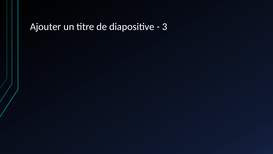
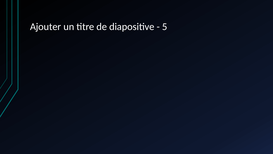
3: 3 -> 5
